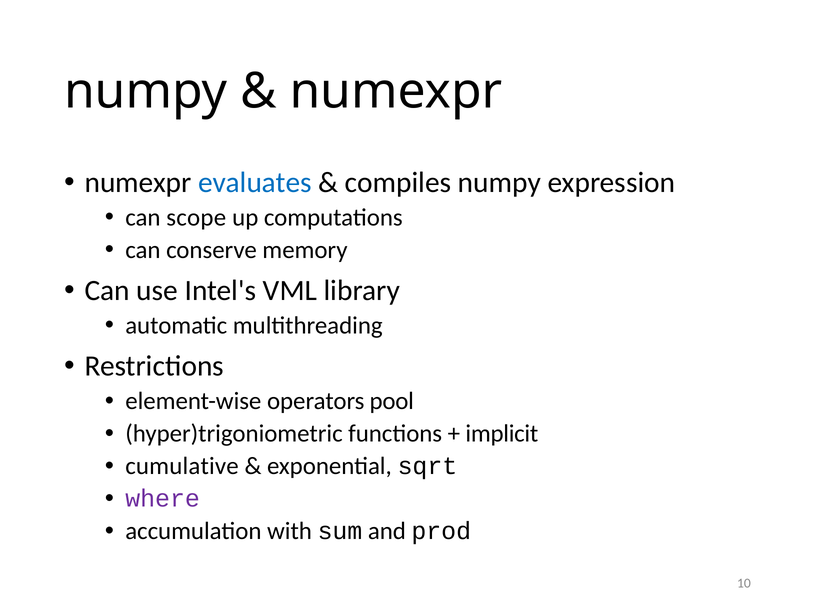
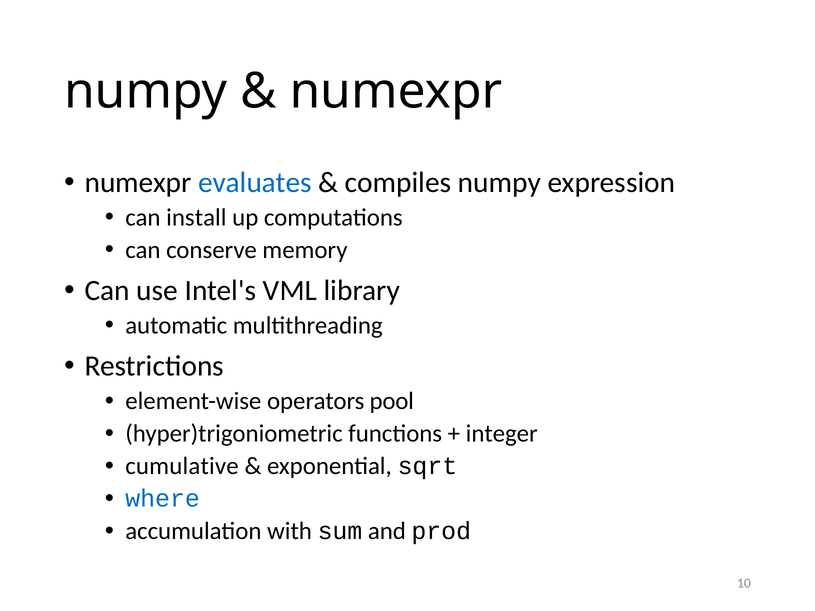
scope: scope -> install
implicit: implicit -> integer
where colour: purple -> blue
